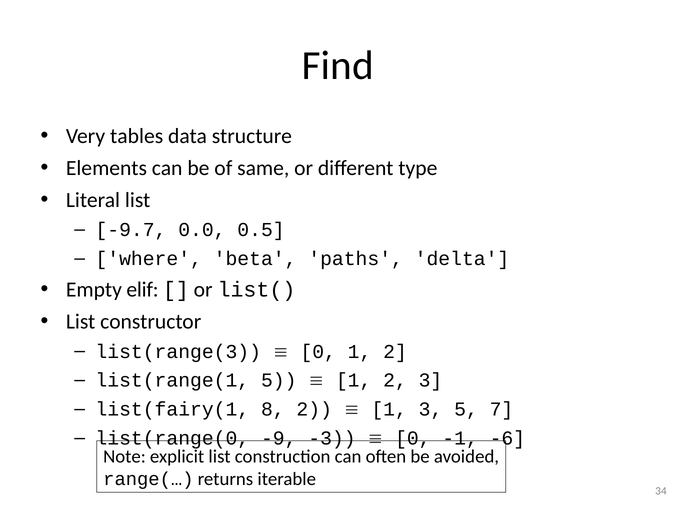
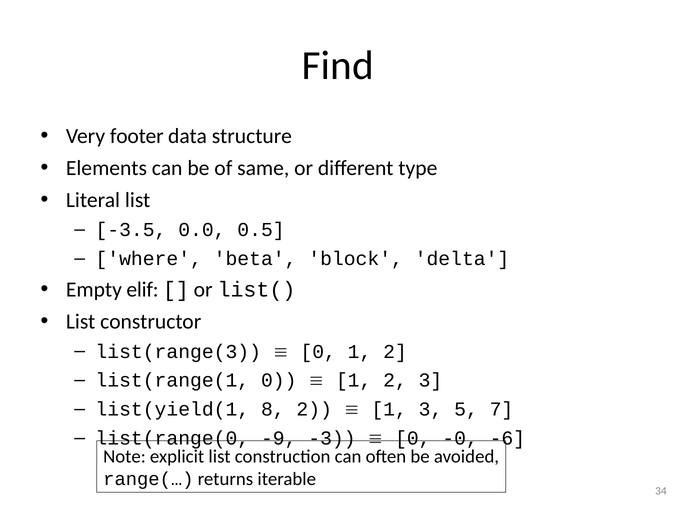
tables: tables -> footer
-9.7: -9.7 -> -3.5
paths: paths -> block
list(range(1 5: 5 -> 0
list(fairy(1: list(fairy(1 -> list(yield(1
-1: -1 -> -0
